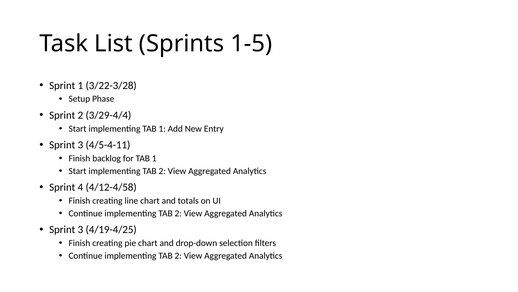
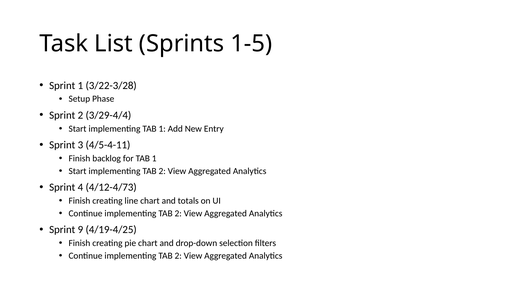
4/12-4/58: 4/12-4/58 -> 4/12-4/73
3 at (80, 229): 3 -> 9
